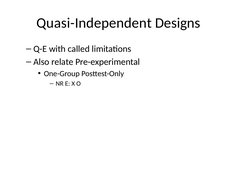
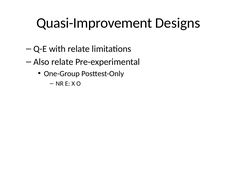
Quasi-Independent: Quasi-Independent -> Quasi-Improvement
with called: called -> relate
